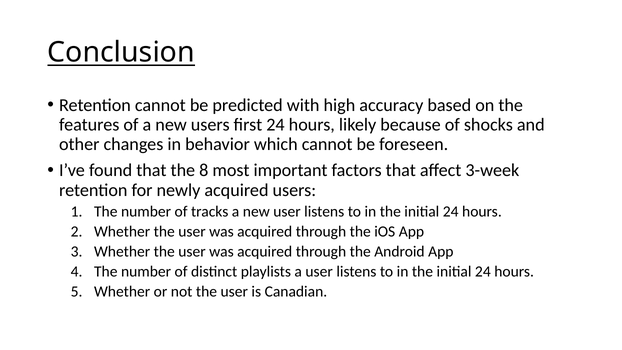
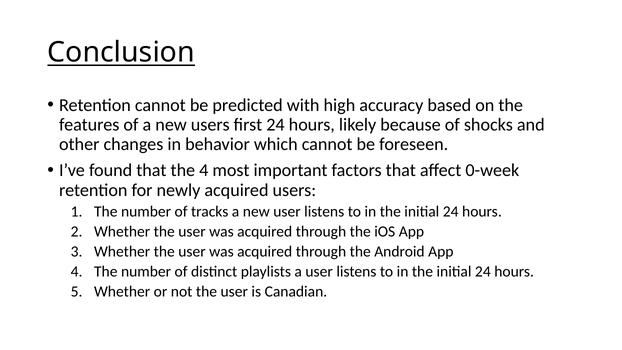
the 8: 8 -> 4
3-week: 3-week -> 0-week
